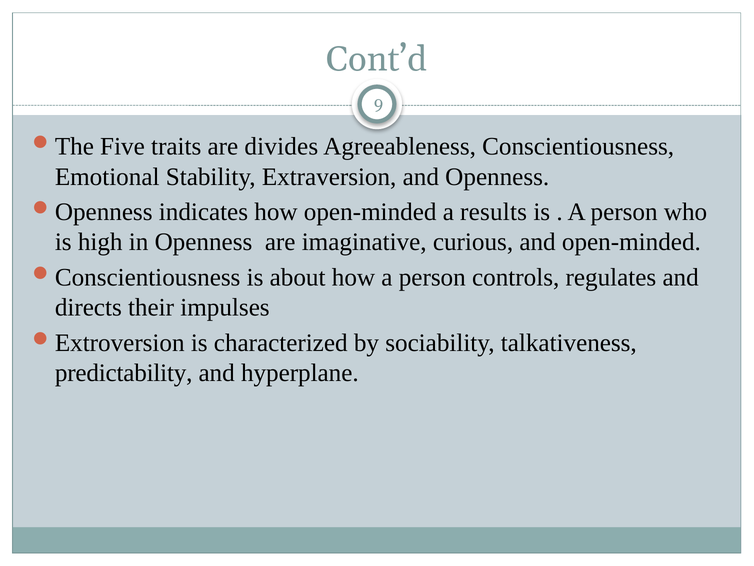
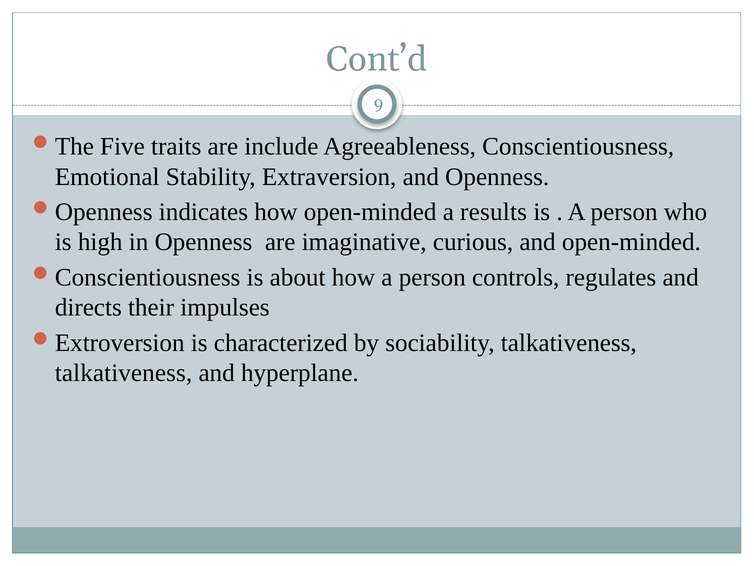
divides: divides -> include
predictability at (124, 373): predictability -> talkativeness
